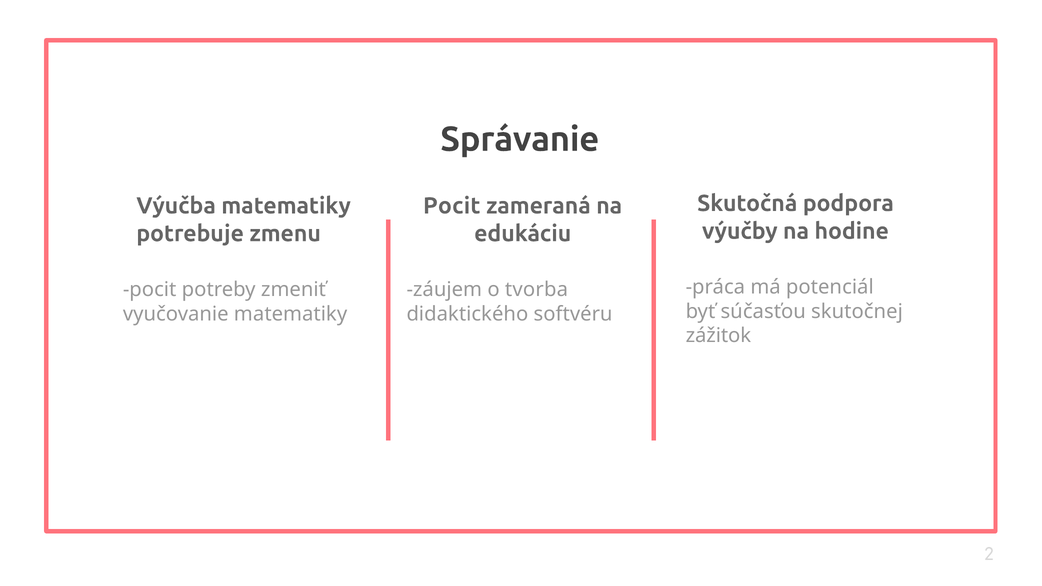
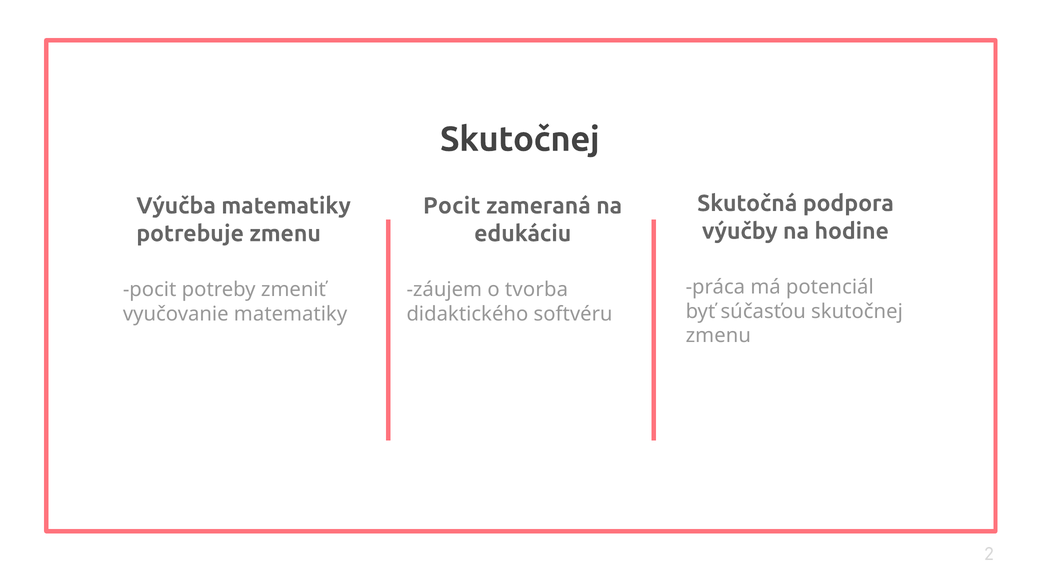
Správanie at (520, 139): Správanie -> Skutočnej
zážitok at (718, 336): zážitok -> zmenu
